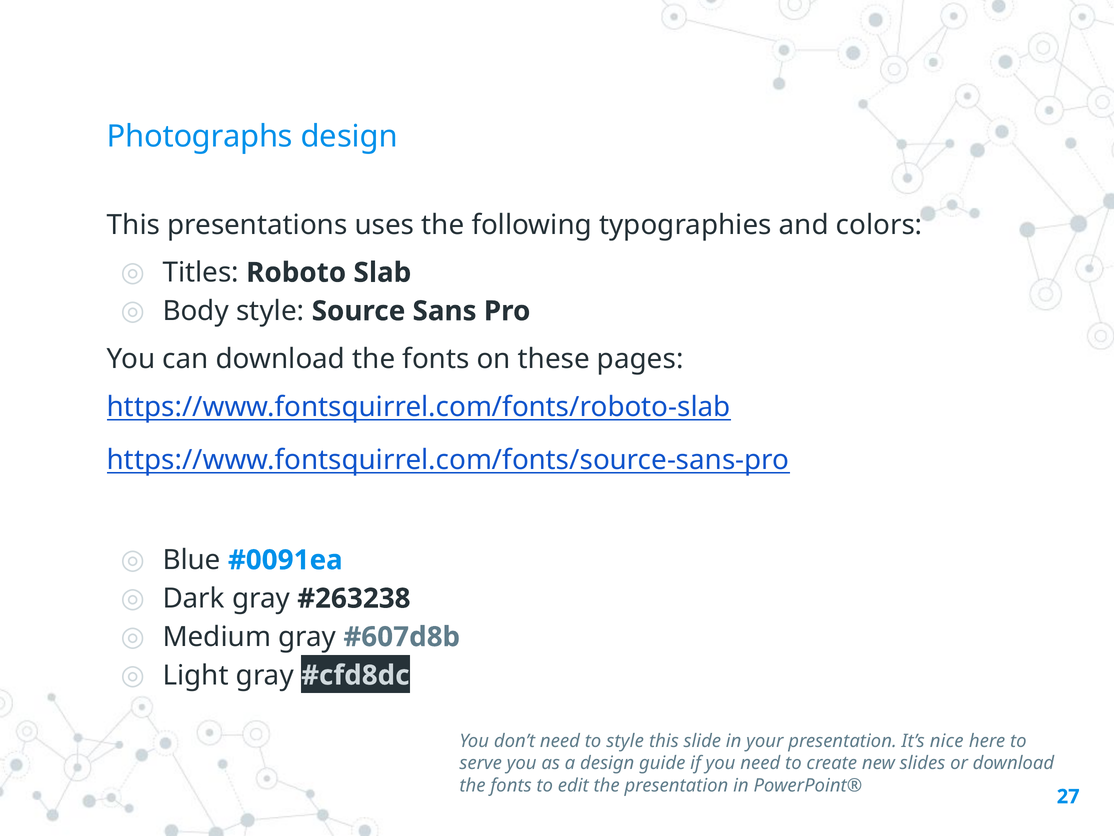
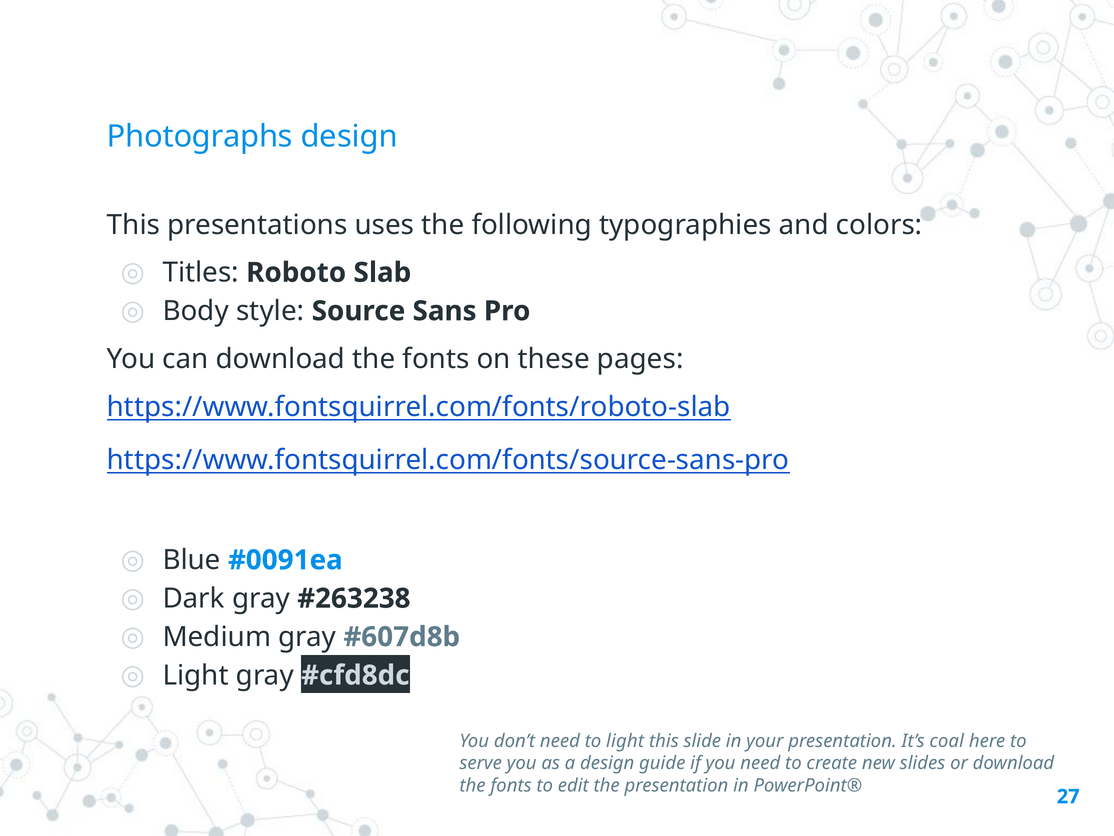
to style: style -> light
nice: nice -> coal
